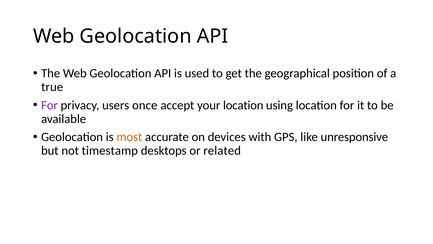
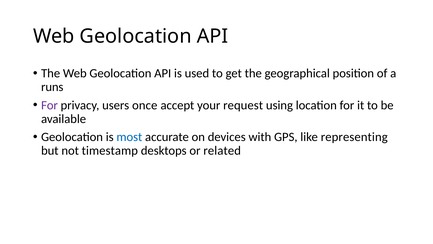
true: true -> runs
your location: location -> request
most colour: orange -> blue
unresponsive: unresponsive -> representing
